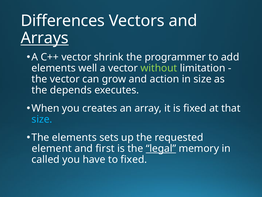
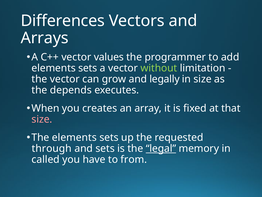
Arrays underline: present -> none
shrink: shrink -> values
well at (88, 68): well -> sets
action: action -> legally
size at (42, 119) colour: light blue -> pink
element: element -> through
and first: first -> sets
to fixed: fixed -> from
